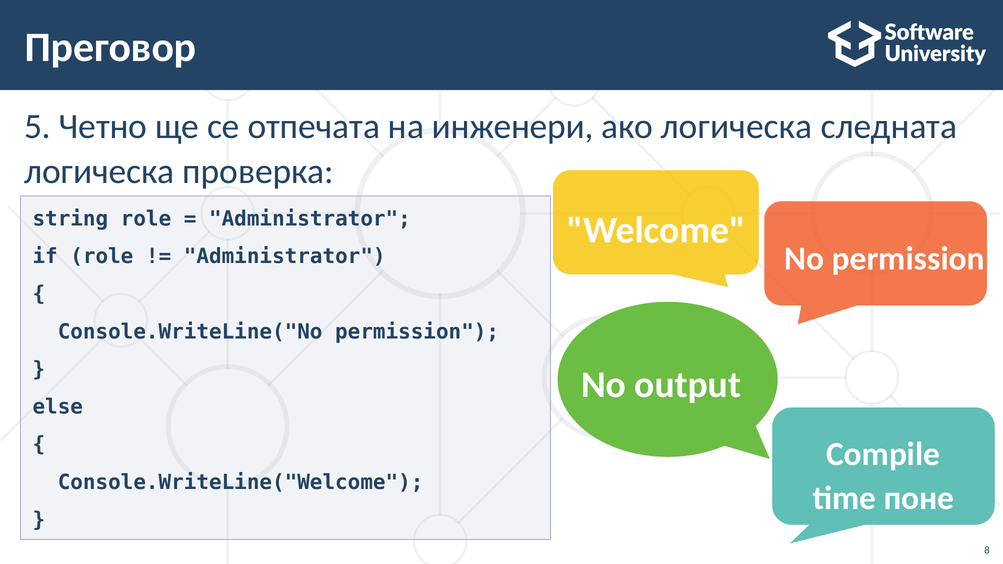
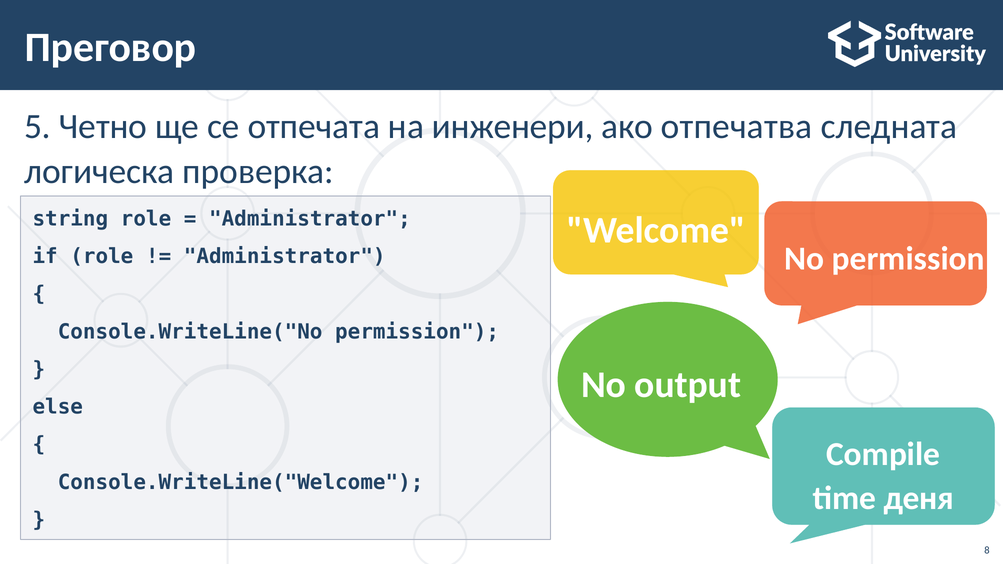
ако логическа: логическа -> отпечатва
поне: поне -> деня
